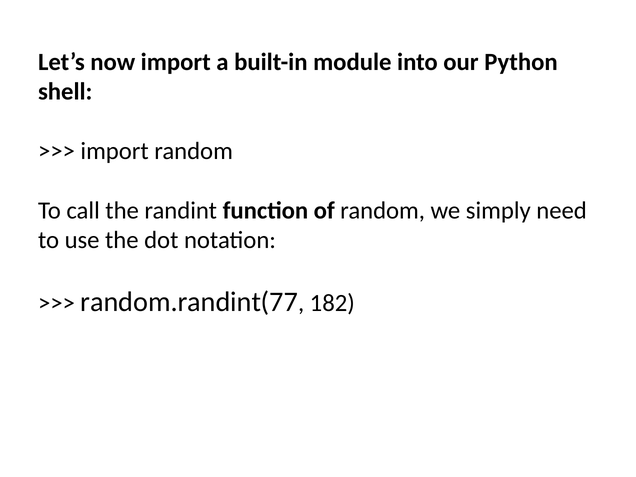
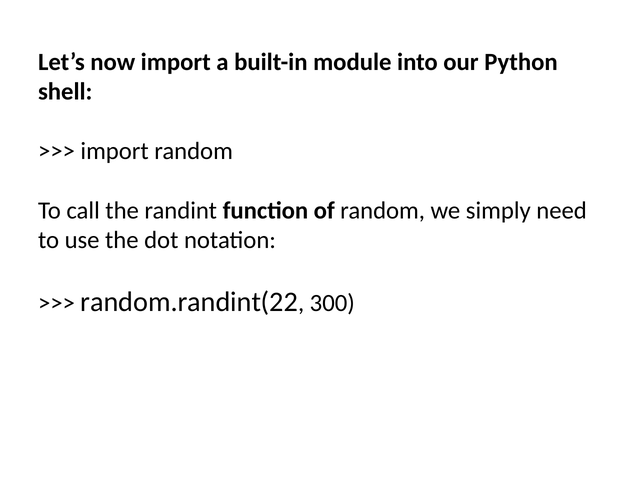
random.randint(77: random.randint(77 -> random.randint(22
182: 182 -> 300
